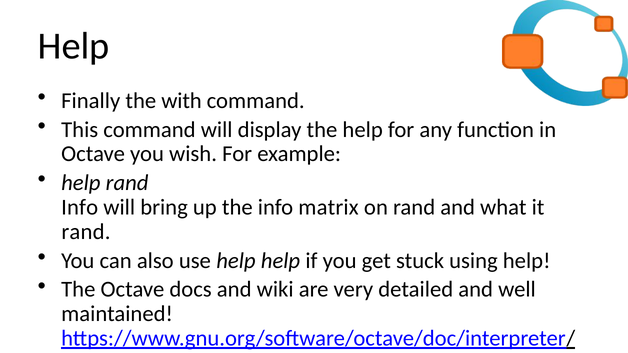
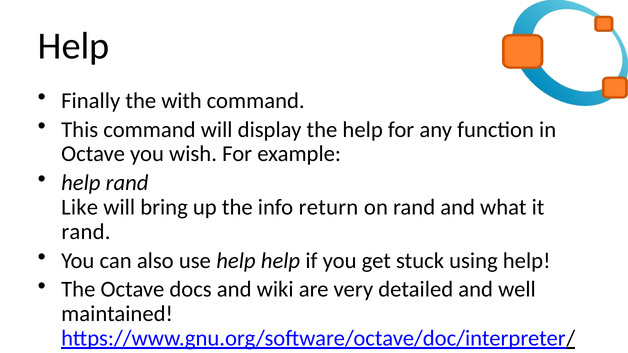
Info at (80, 207): Info -> Like
matrix: matrix -> return
